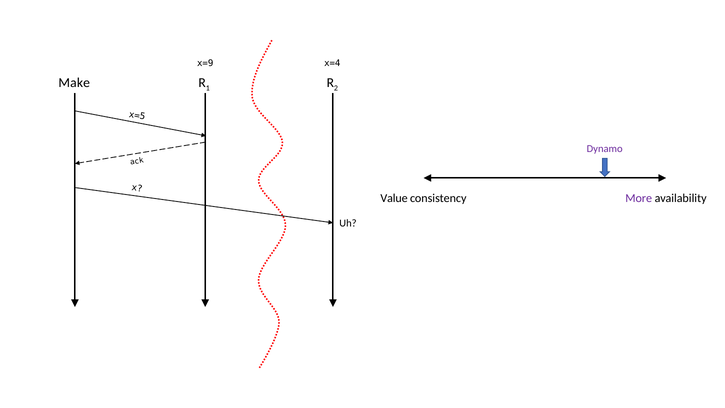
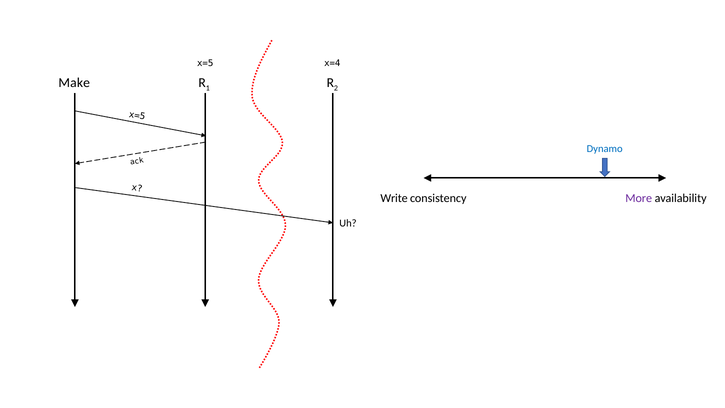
x=9 at (205, 63): x=9 -> x=5
Dynamo colour: purple -> blue
Value: Value -> Write
